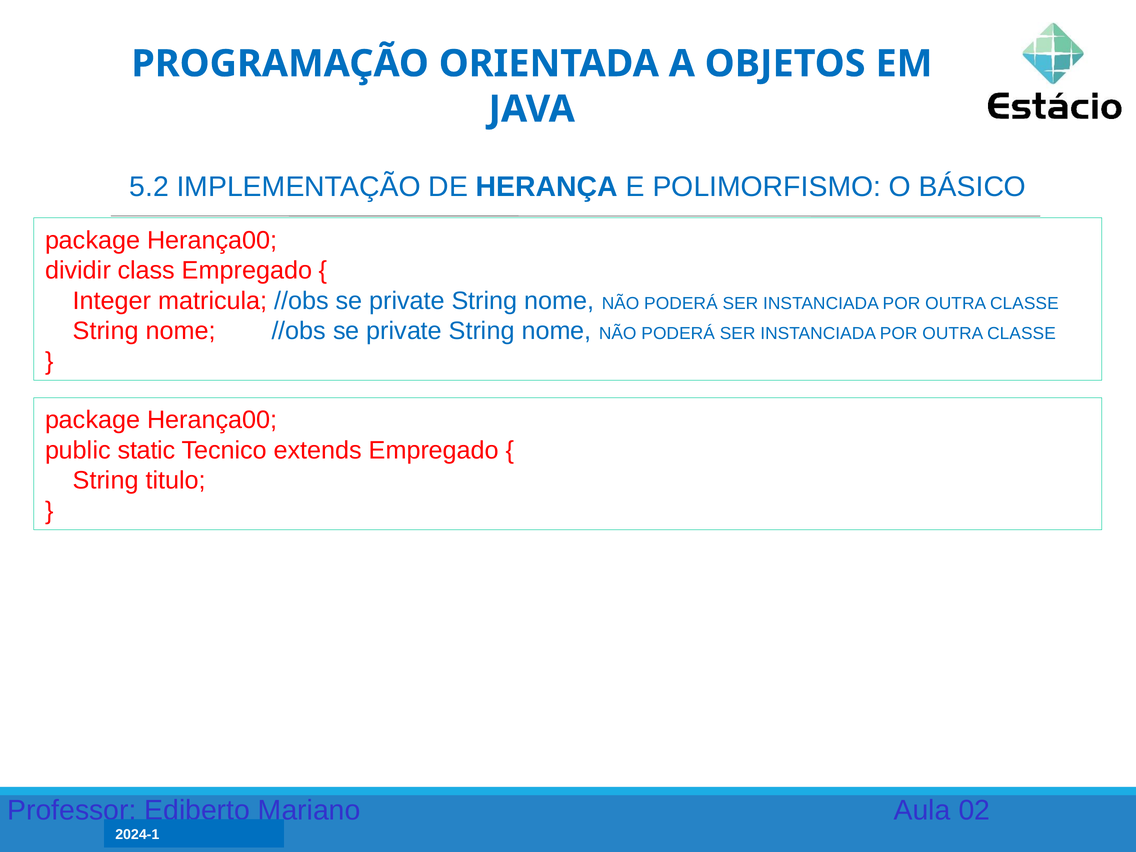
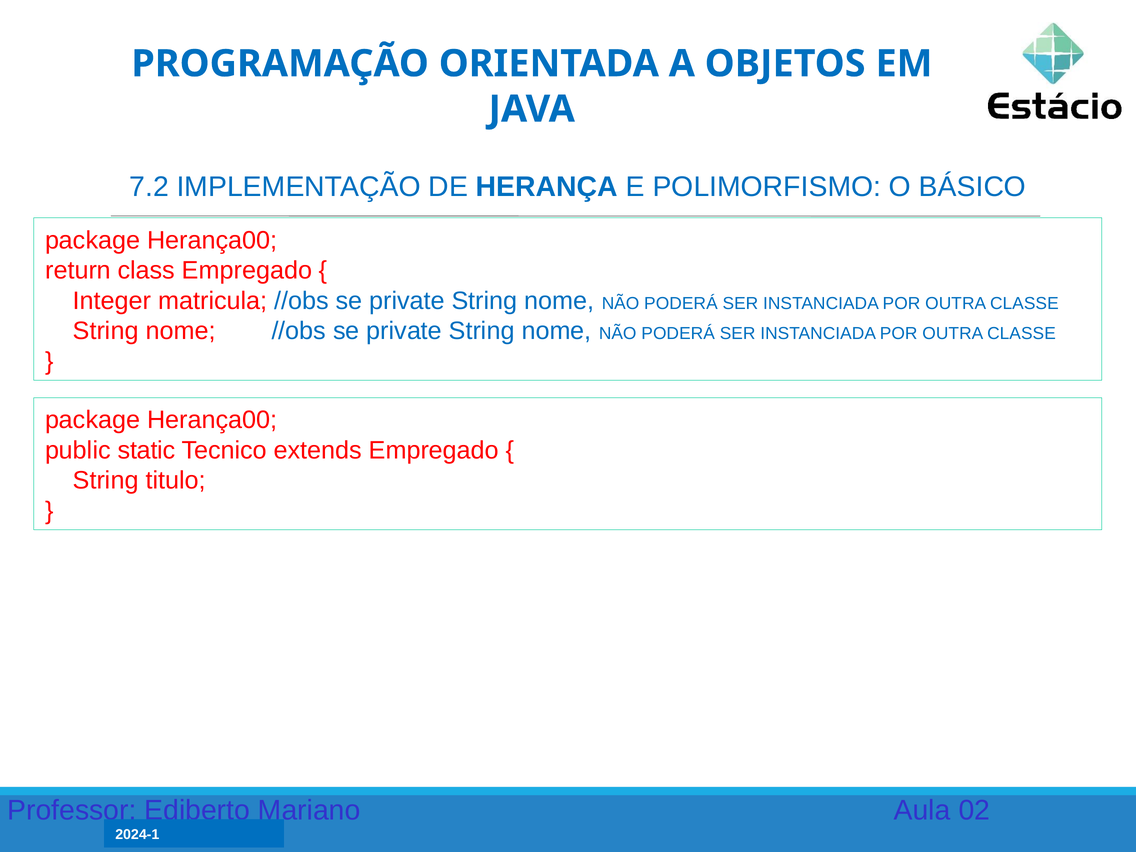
5.2: 5.2 -> 7.2
dividir: dividir -> return
